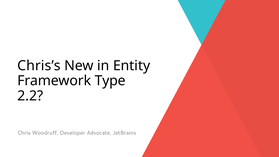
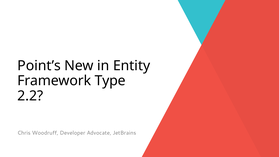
Chris’s: Chris’s -> Point’s
